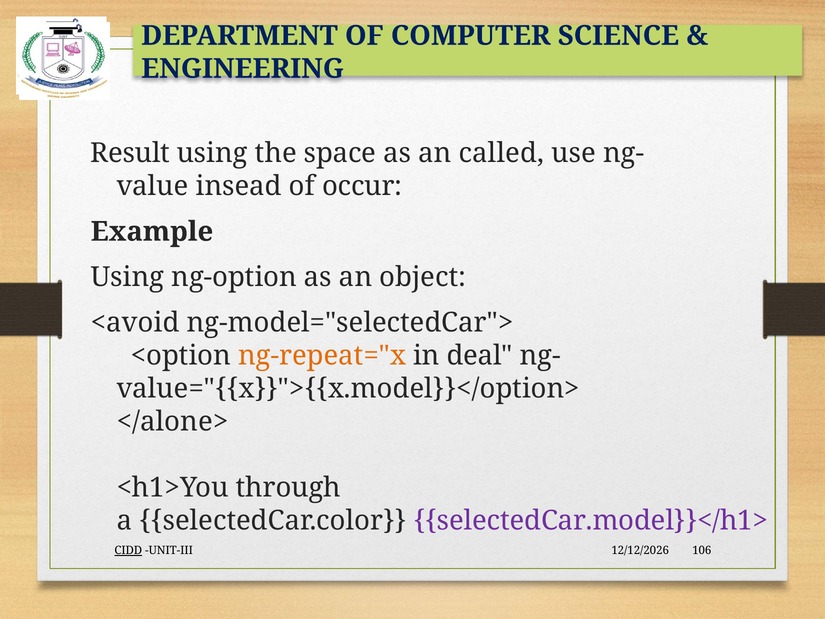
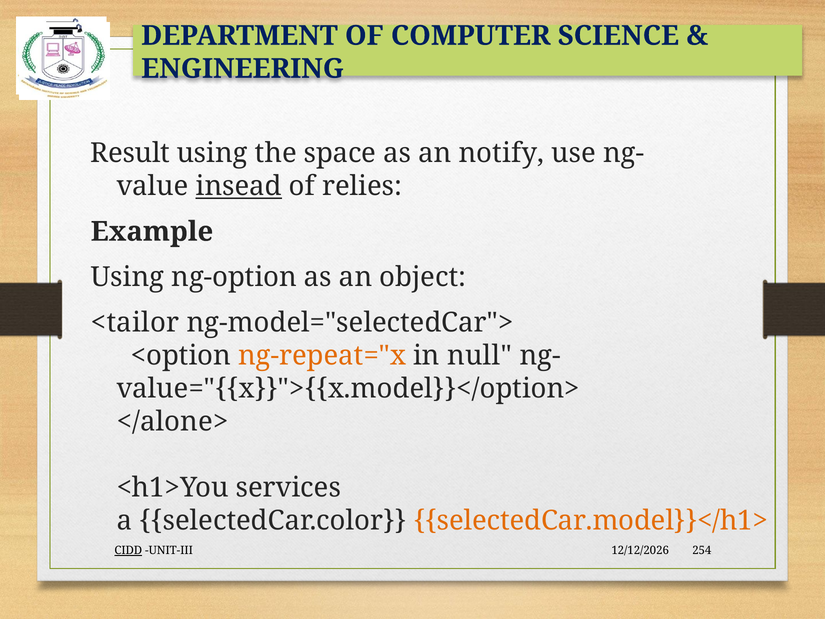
called: called -> notify
insead underline: none -> present
occur: occur -> relies
<avoid: <avoid -> <tailor
deal: deal -> null
through: through -> services
selectedCar.model}}</h1> colour: purple -> orange
106: 106 -> 254
